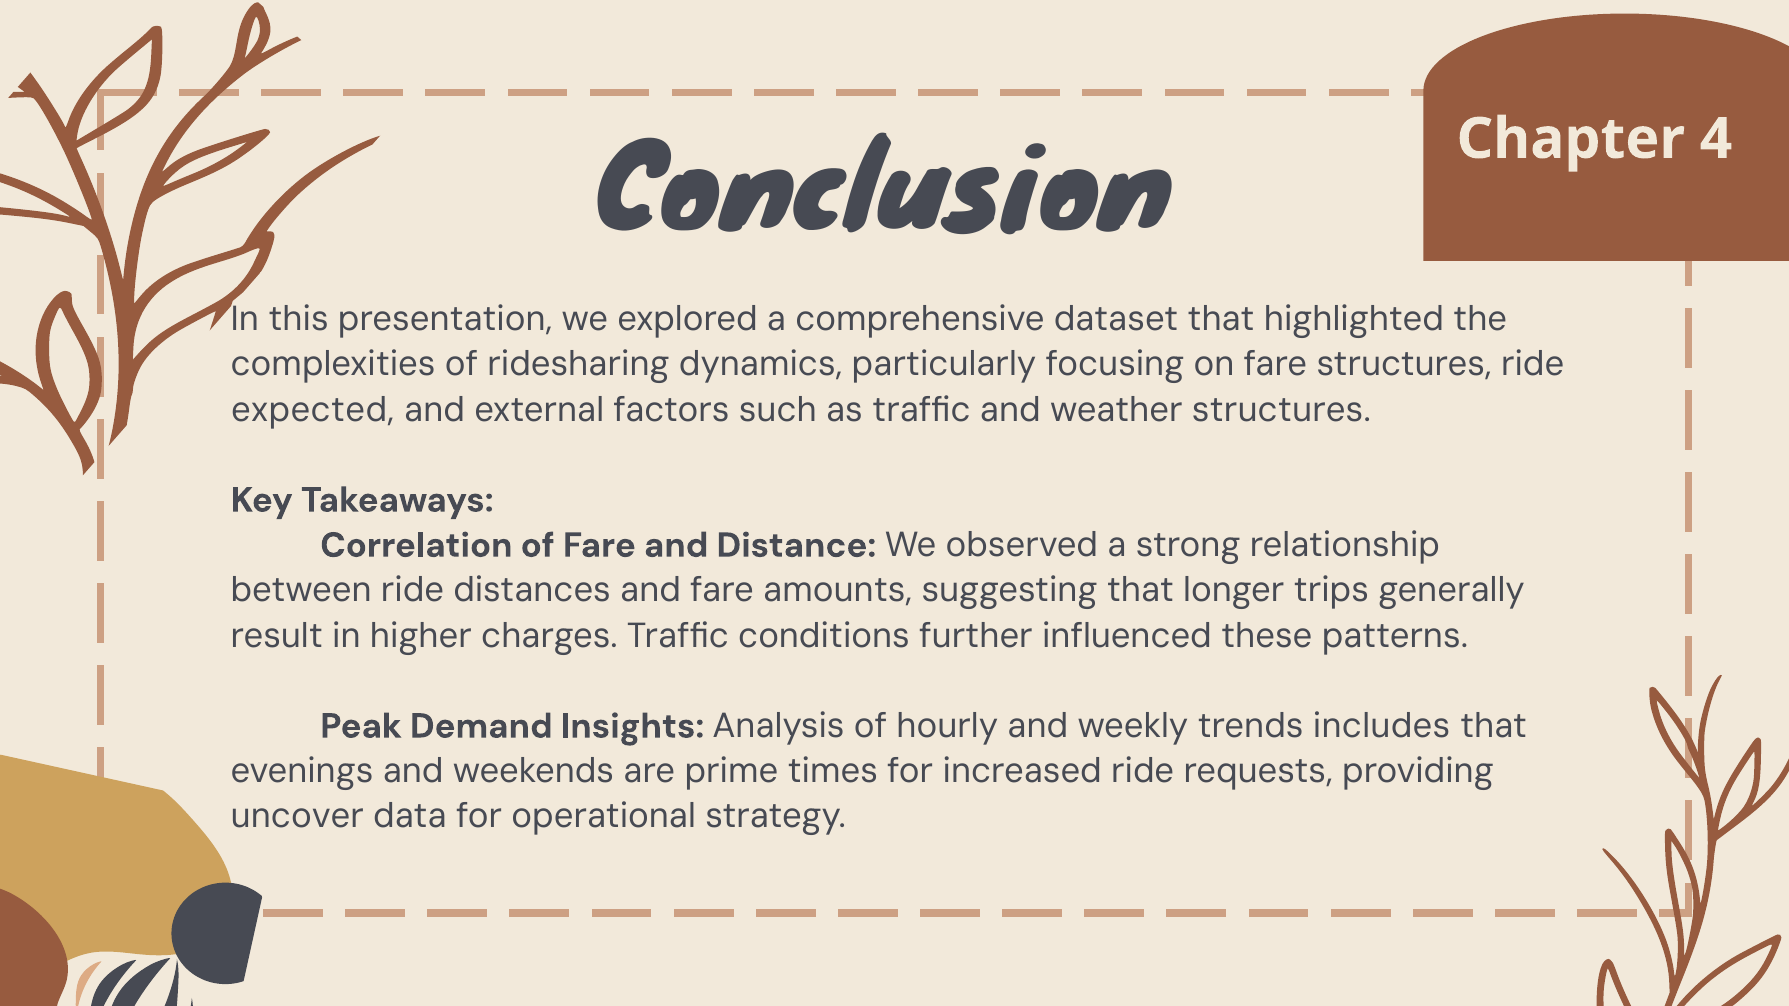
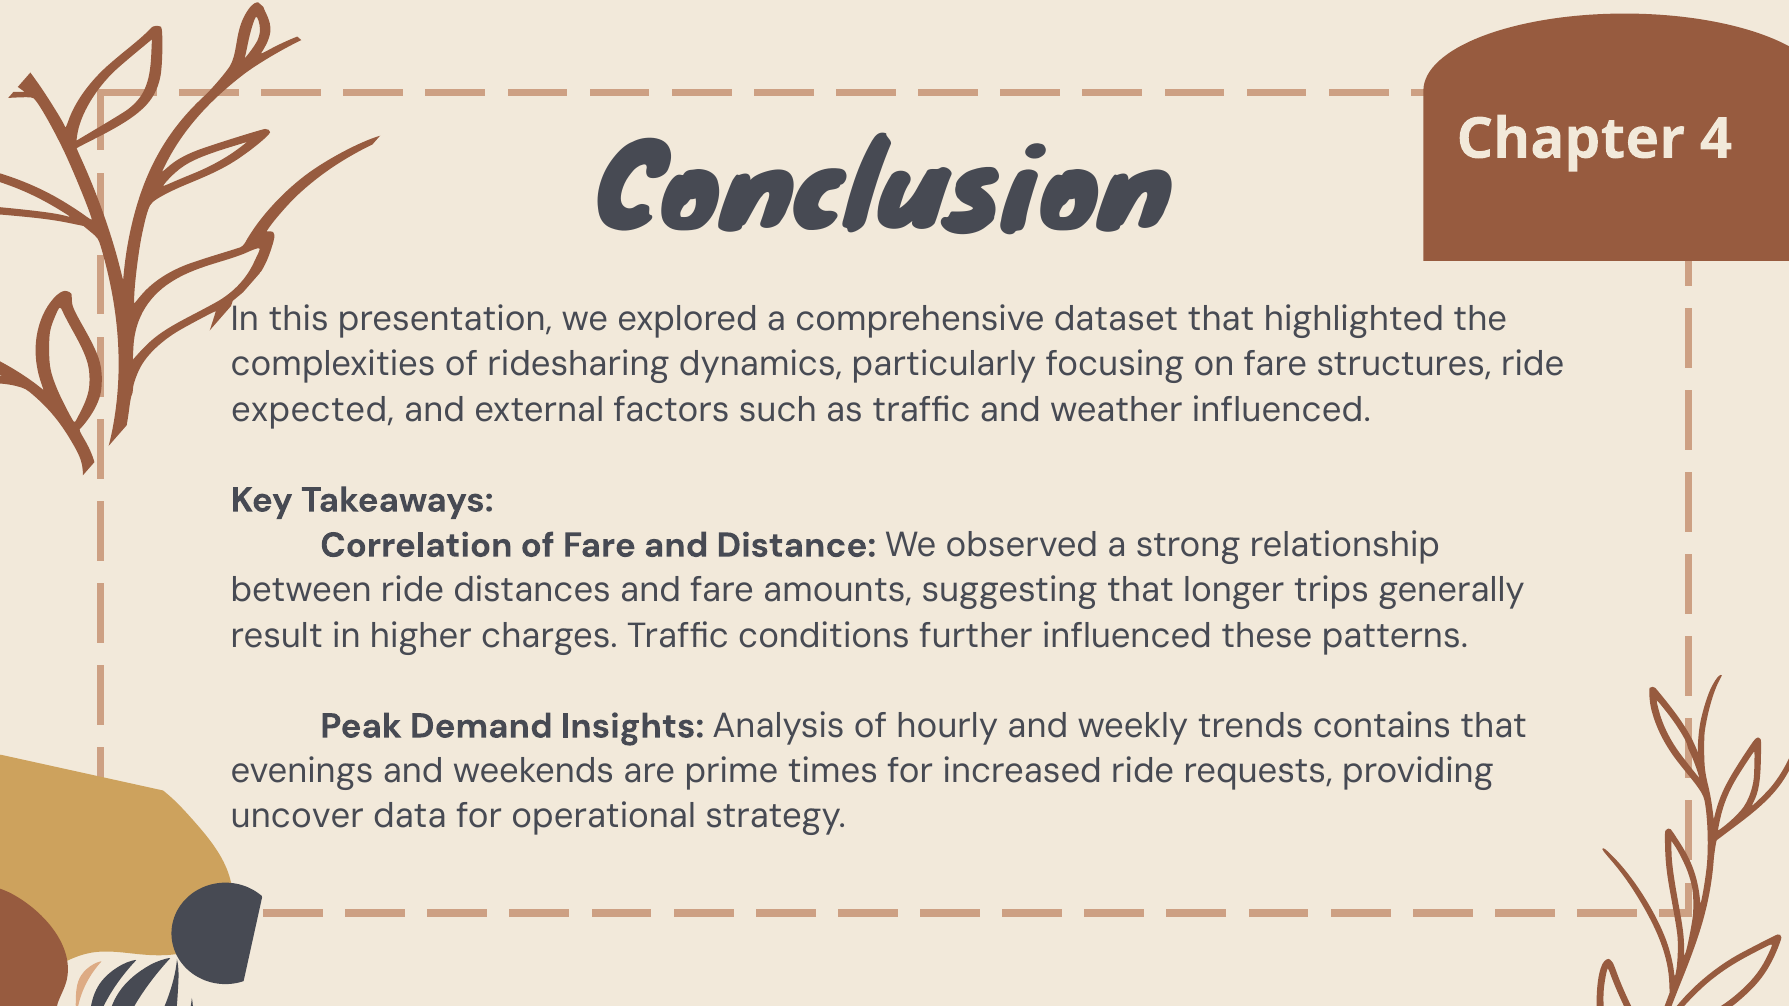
weather structures: structures -> influenced
includes: includes -> contains
